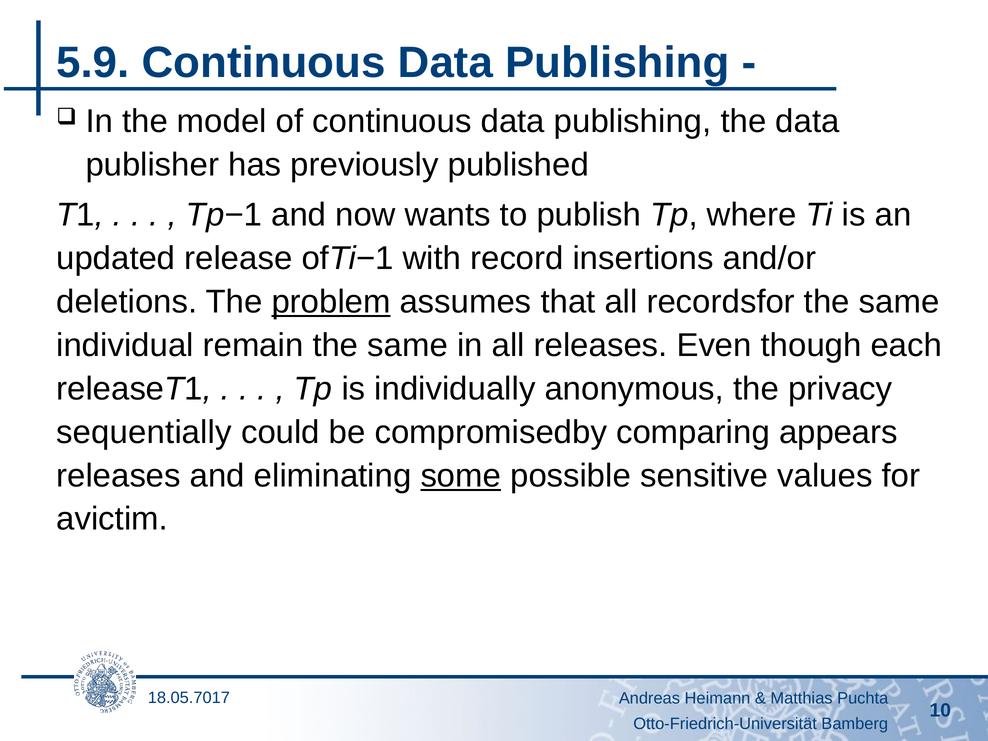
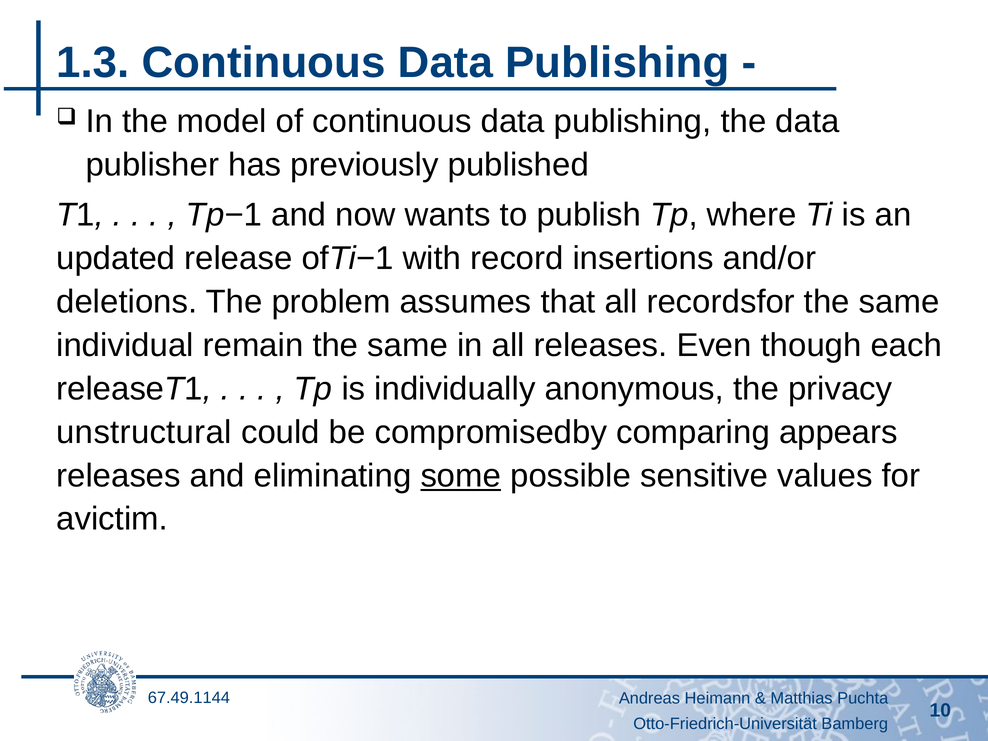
5.9: 5.9 -> 1.3
problem underline: present -> none
sequentially: sequentially -> unstructural
18.05.7017: 18.05.7017 -> 67.49.1144
